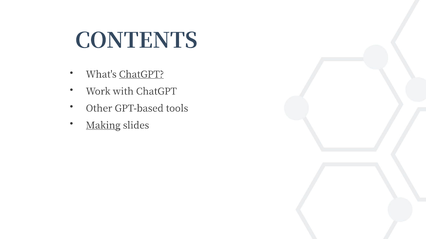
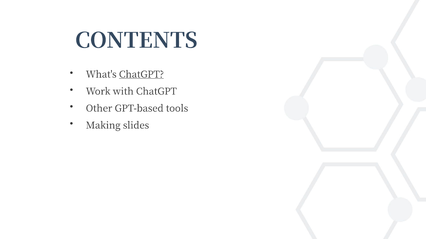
Making underline: present -> none
